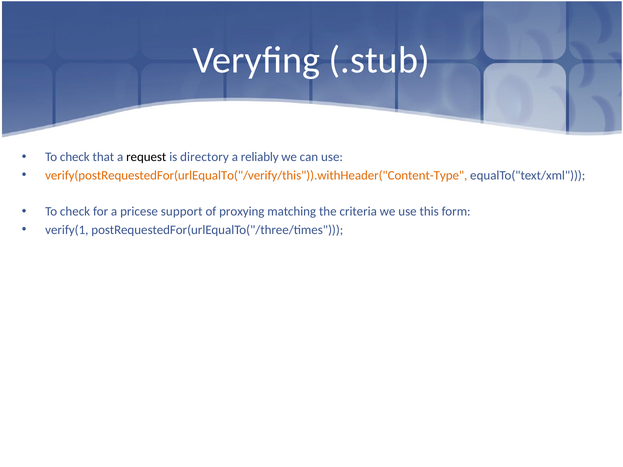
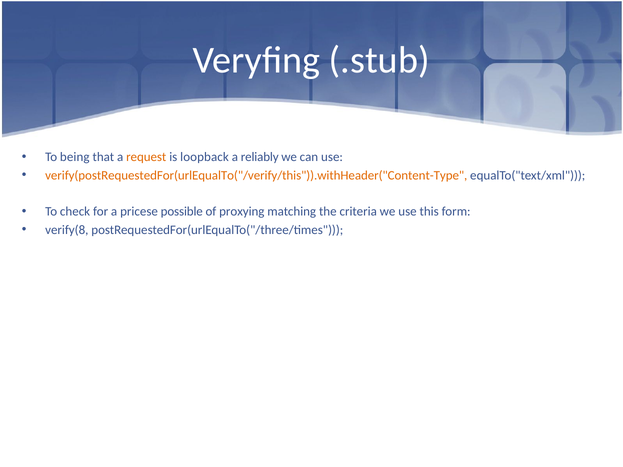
check at (75, 157): check -> being
request colour: black -> orange
directory: directory -> loopback
support: support -> possible
verify(1: verify(1 -> verify(8
